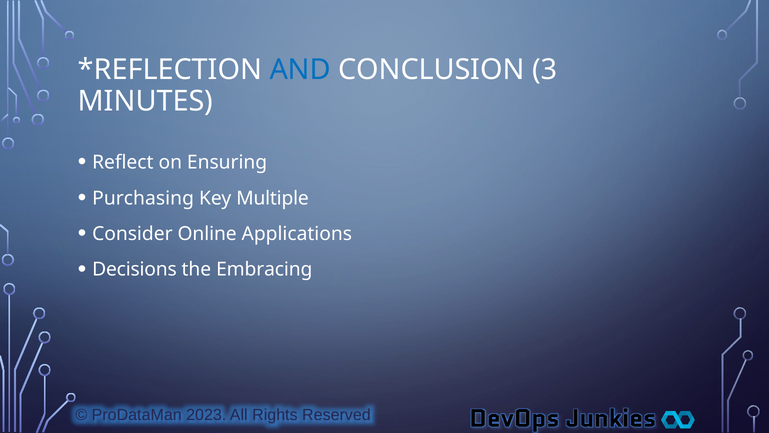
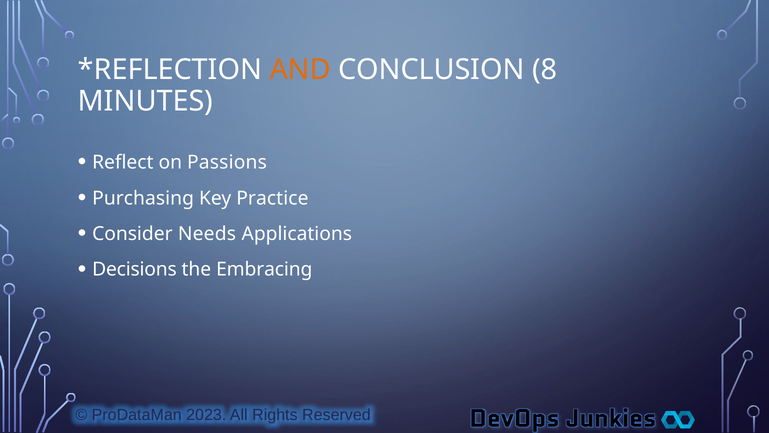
AND colour: blue -> orange
3: 3 -> 8
Ensuring: Ensuring -> Passions
Multiple: Multiple -> Practice
Online: Online -> Needs
